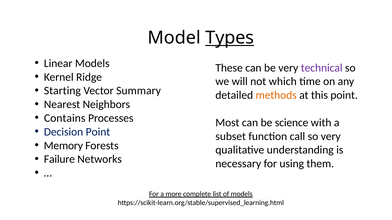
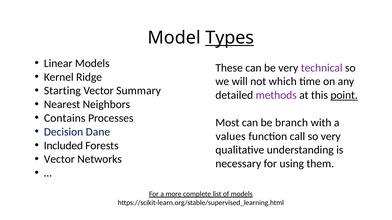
methods colour: orange -> purple
point at (344, 95) underline: none -> present
science: science -> branch
Decision Point: Point -> Dane
subset: subset -> values
Memory: Memory -> Included
Failure at (59, 160): Failure -> Vector
